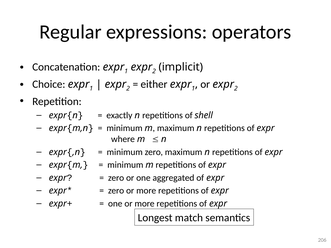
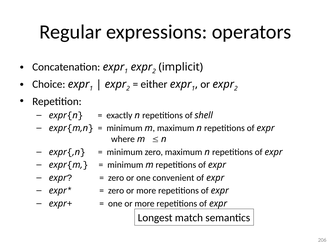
aggregated: aggregated -> convenient
